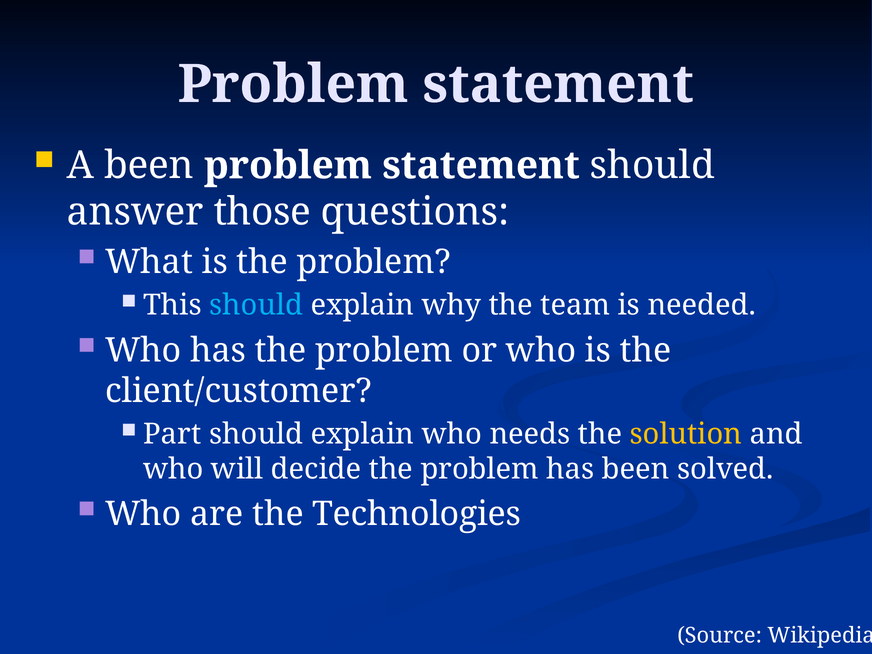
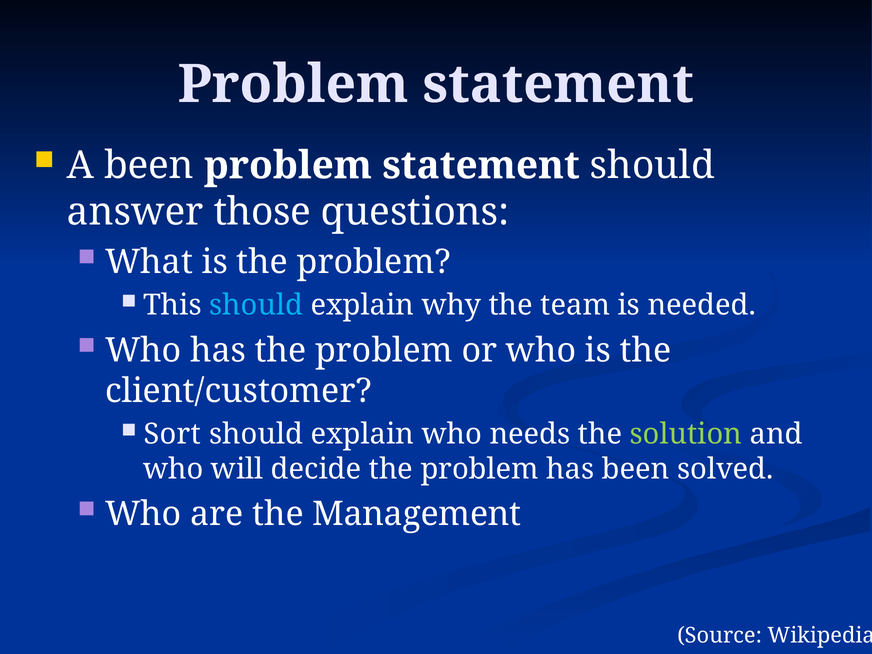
Part: Part -> Sort
solution colour: yellow -> light green
Technologies: Technologies -> Management
